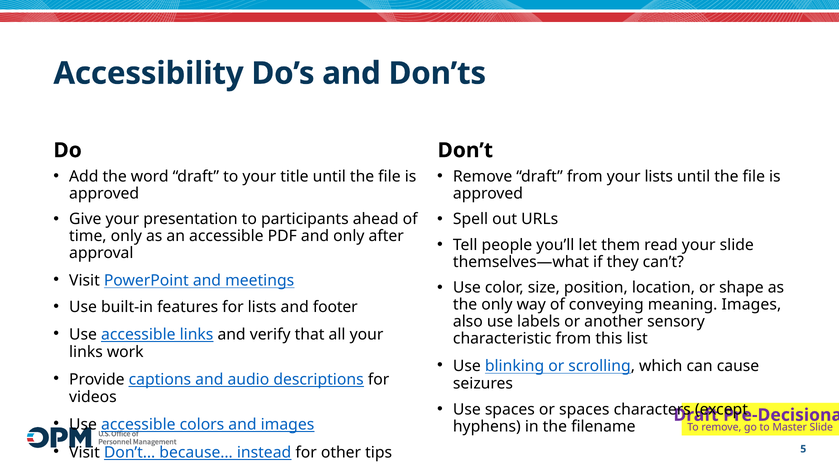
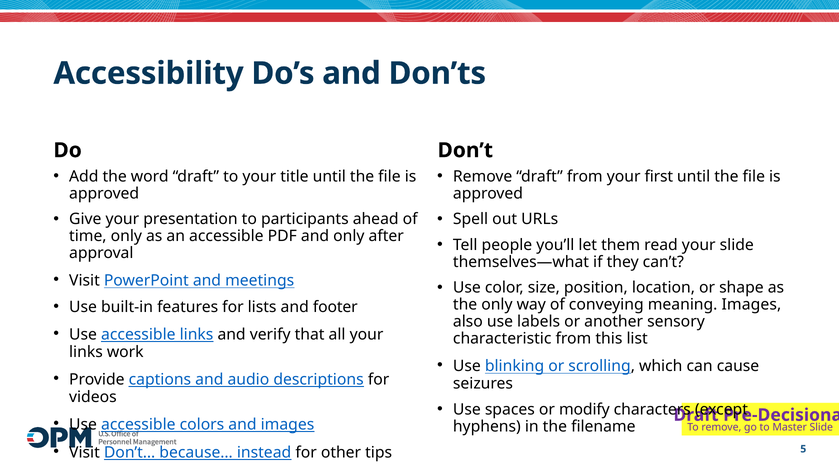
your lists: lists -> first
or spaces: spaces -> modify
